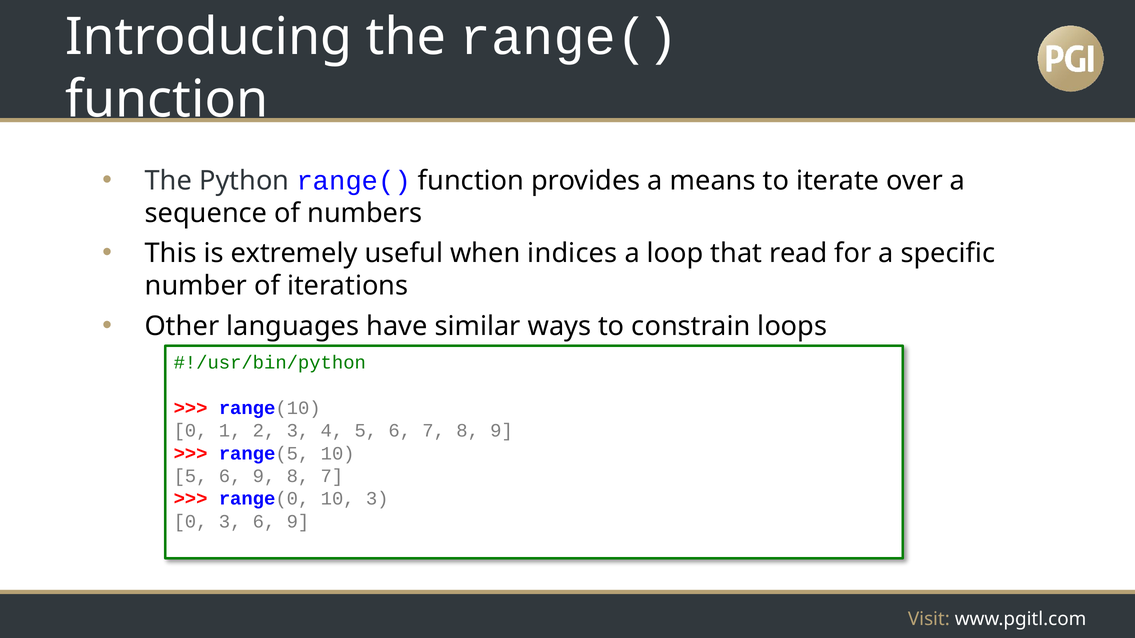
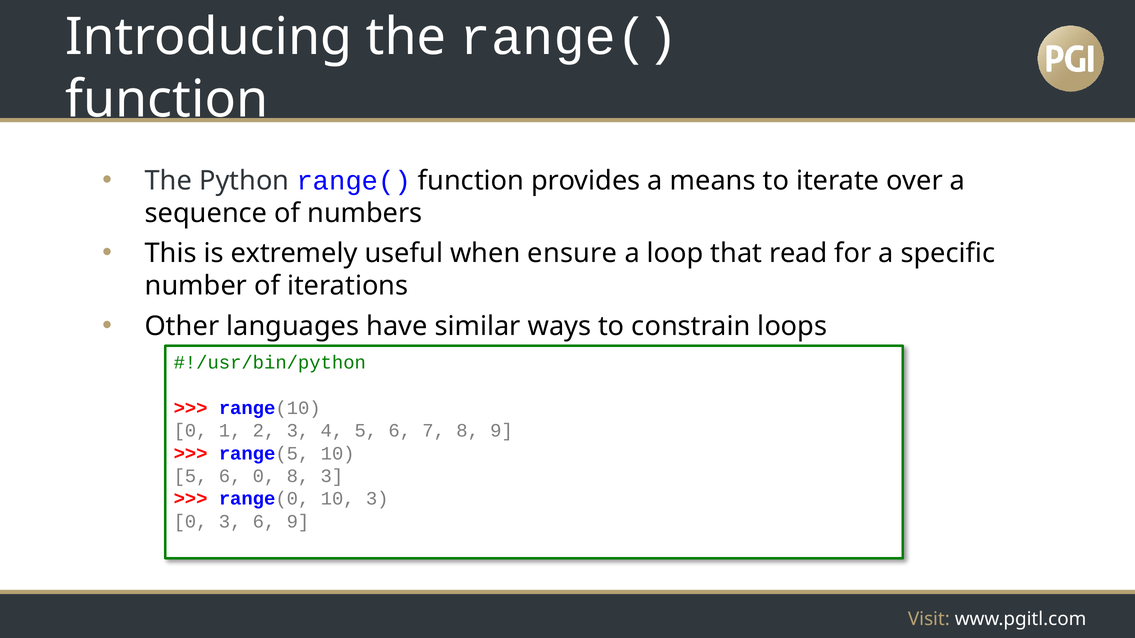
indices: indices -> ensure
5 6 9: 9 -> 0
8 7: 7 -> 3
